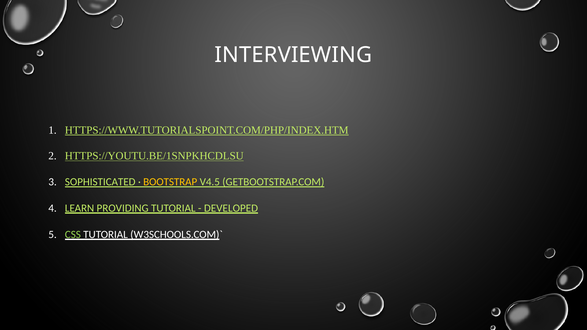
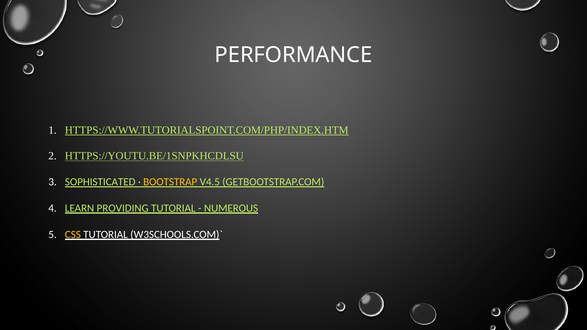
INTERVIEWING: INTERVIEWING -> PERFORMANCE
DEVELOPED: DEVELOPED -> NUMEROUS
CSS colour: light green -> yellow
